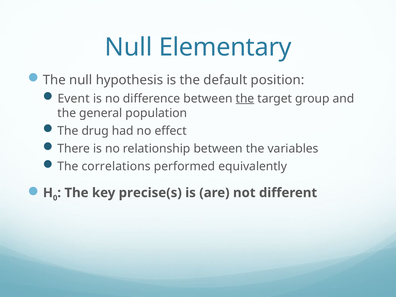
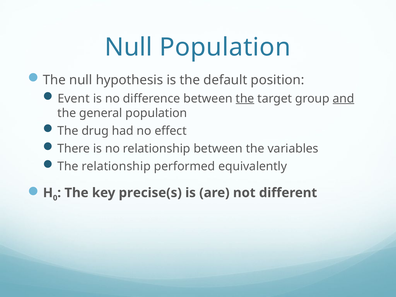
Null Elementary: Elementary -> Population
and underline: none -> present
The correlations: correlations -> relationship
